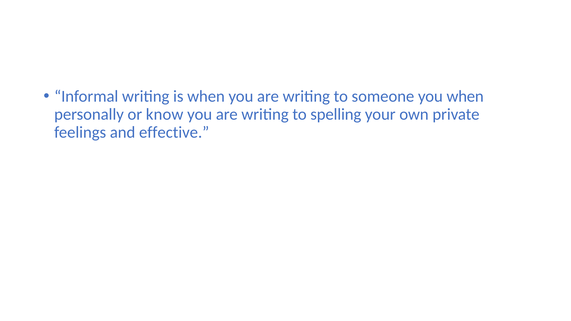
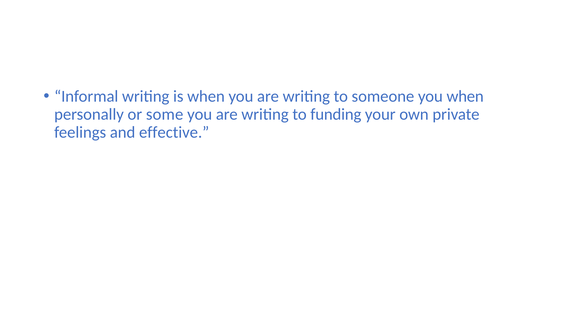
know: know -> some
spelling: spelling -> funding
